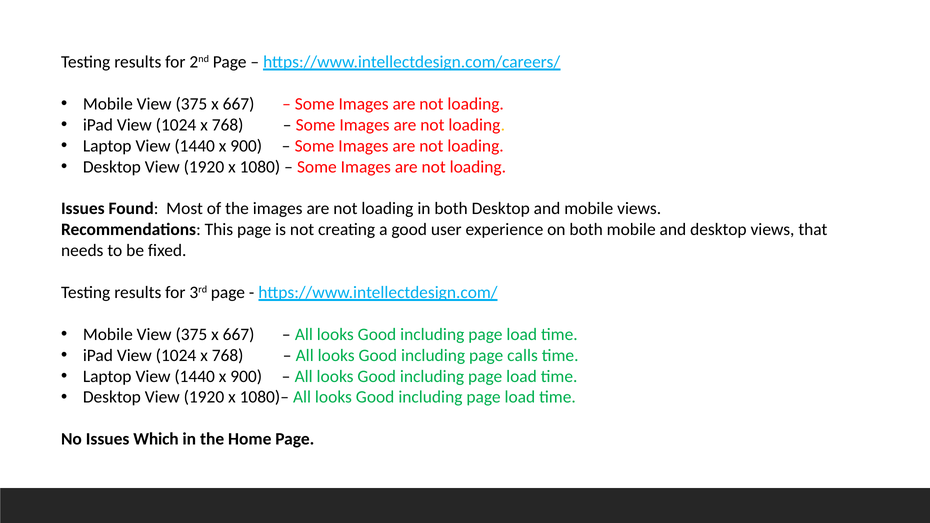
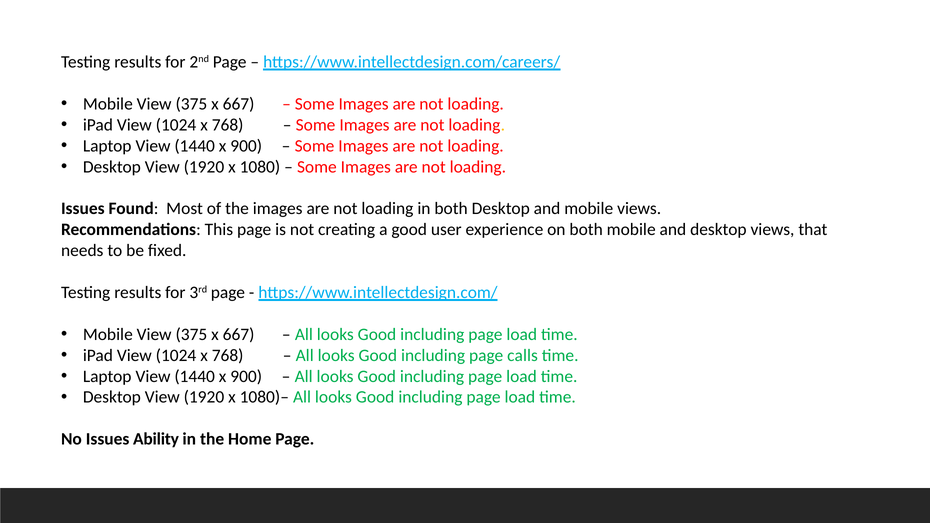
Which: Which -> Ability
